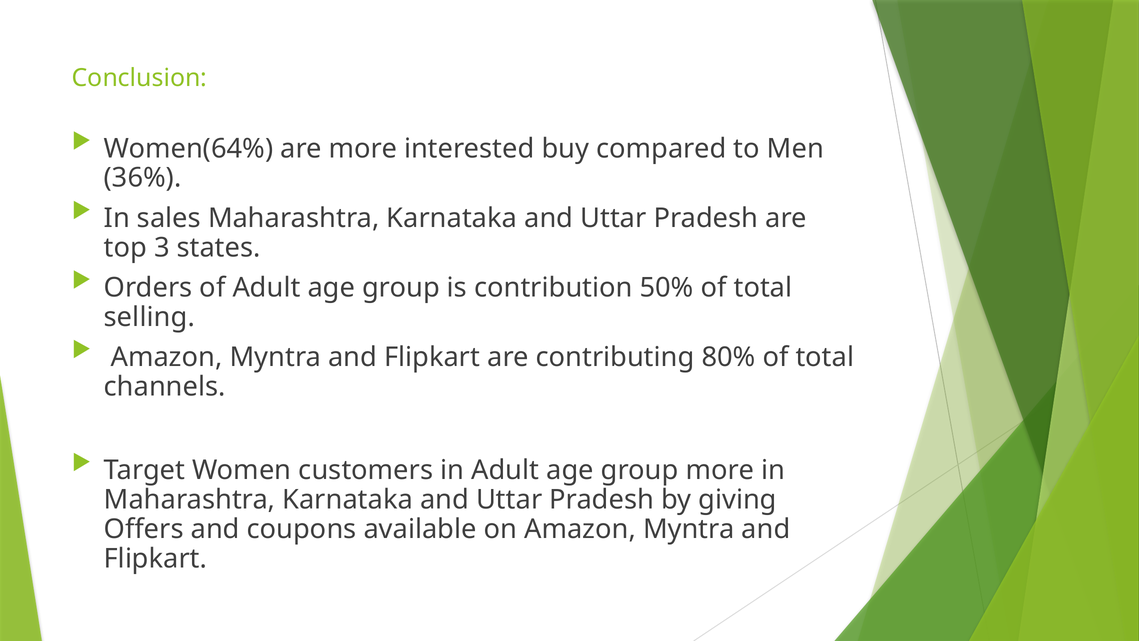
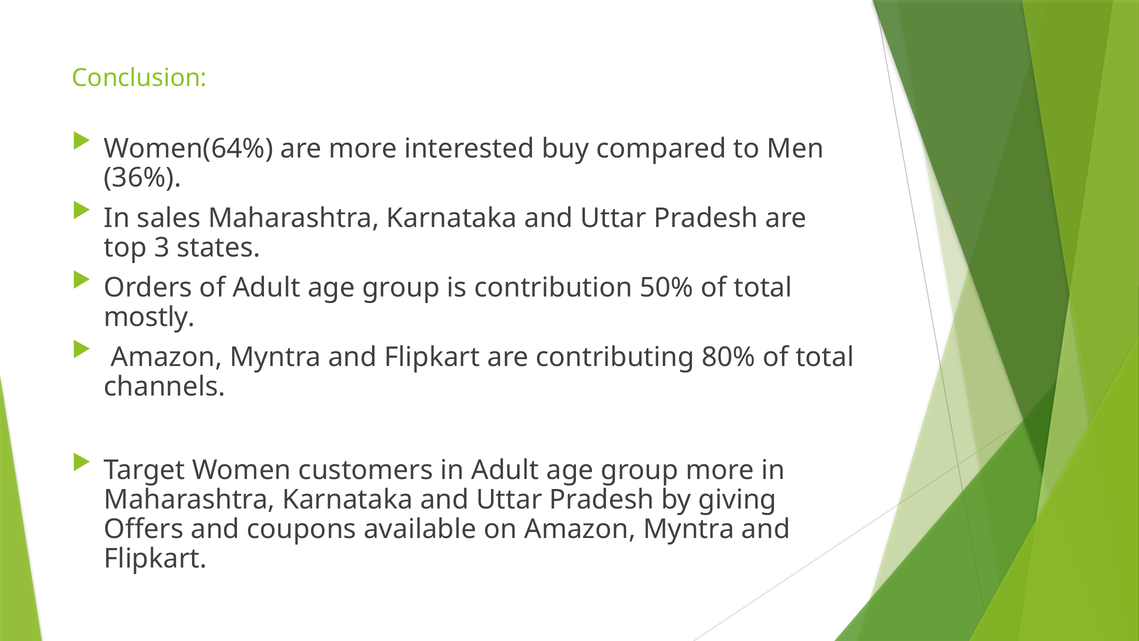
selling: selling -> mostly
